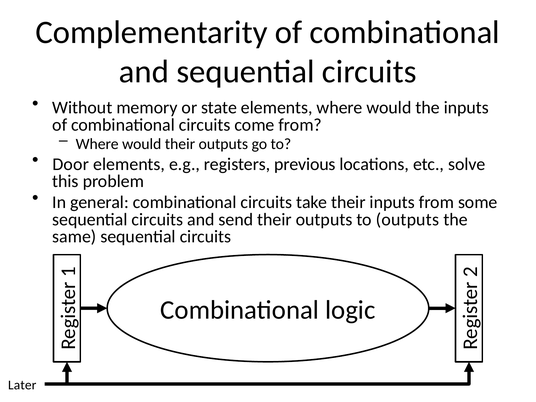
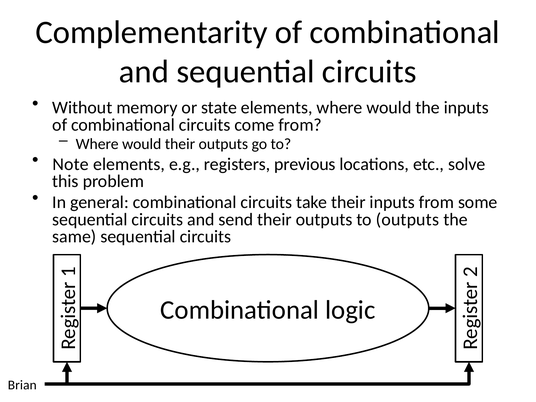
Door: Door -> Note
Later: Later -> Brian
